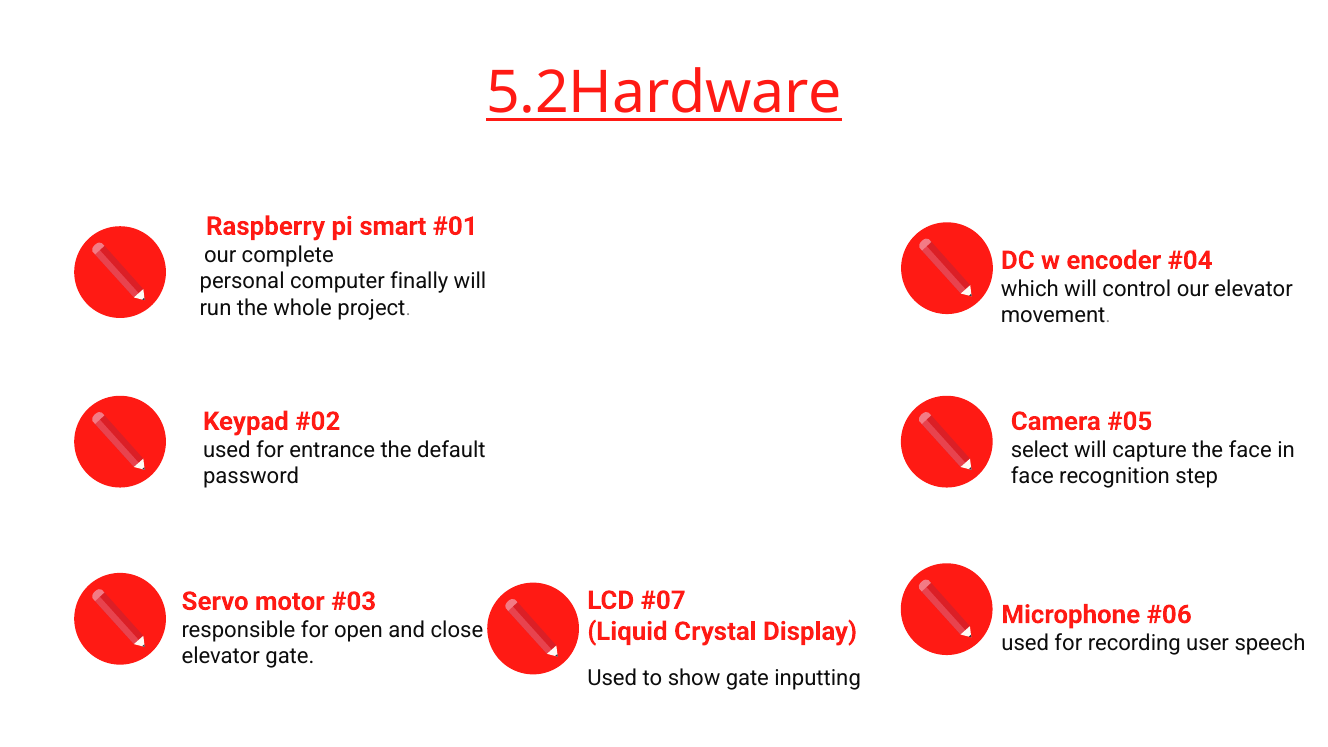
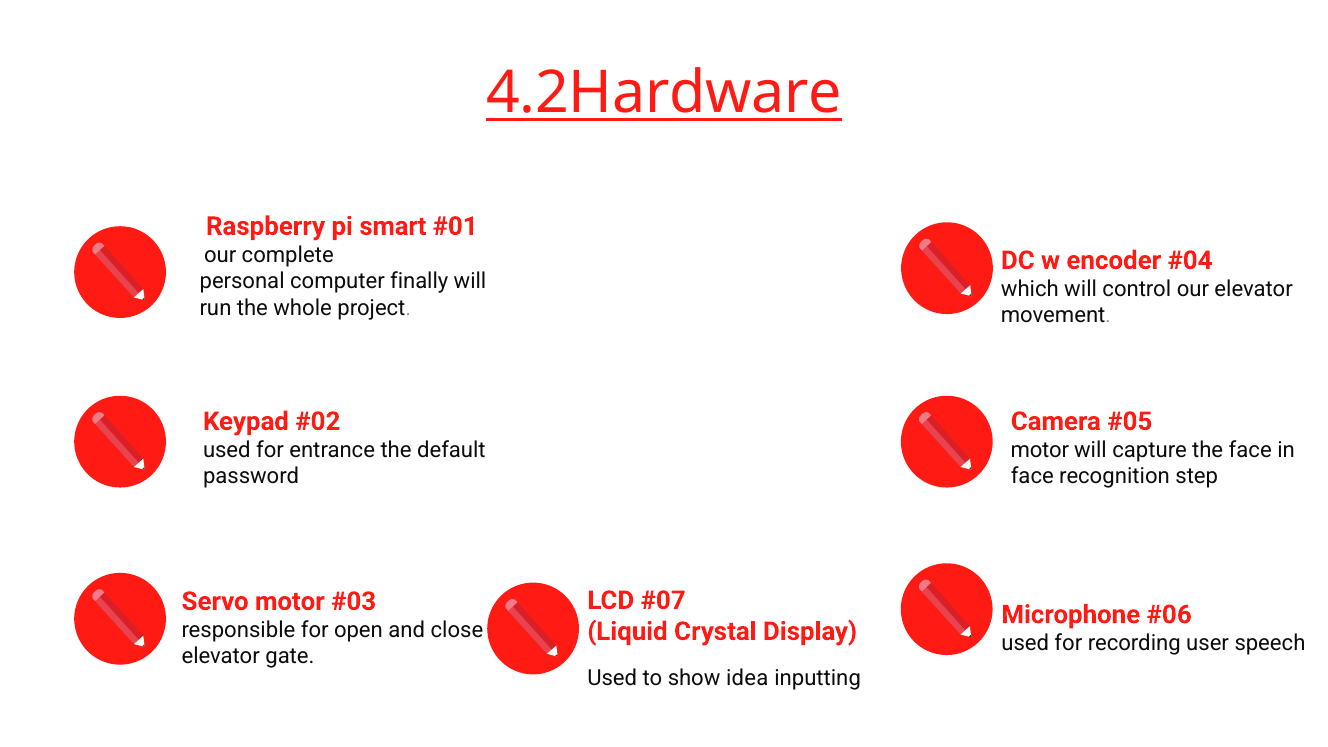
5.2Hardware: 5.2Hardware -> 4.2Hardware
select at (1040, 450): select -> motor
show gate: gate -> idea
